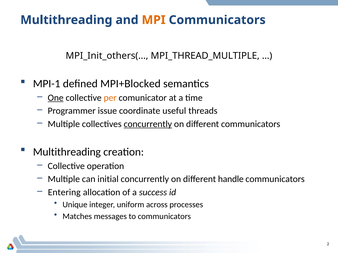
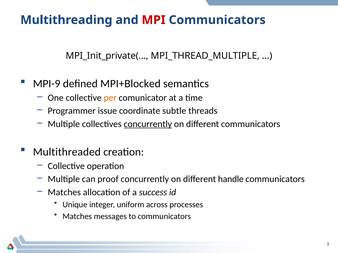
MPI colour: orange -> red
MPI_Init_others(…: MPI_Init_others(… -> MPI_Init_private(…
MPI-1: MPI-1 -> MPI-9
One underline: present -> none
useful: useful -> subtle
Multithreading at (67, 152): Multithreading -> Multithreaded
initial: initial -> proof
Entering at (64, 193): Entering -> Matches
